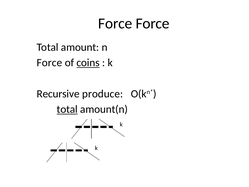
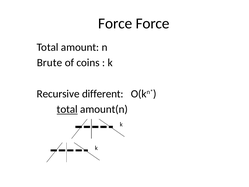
Force at (49, 63): Force -> Brute
coins underline: present -> none
produce: produce -> different
